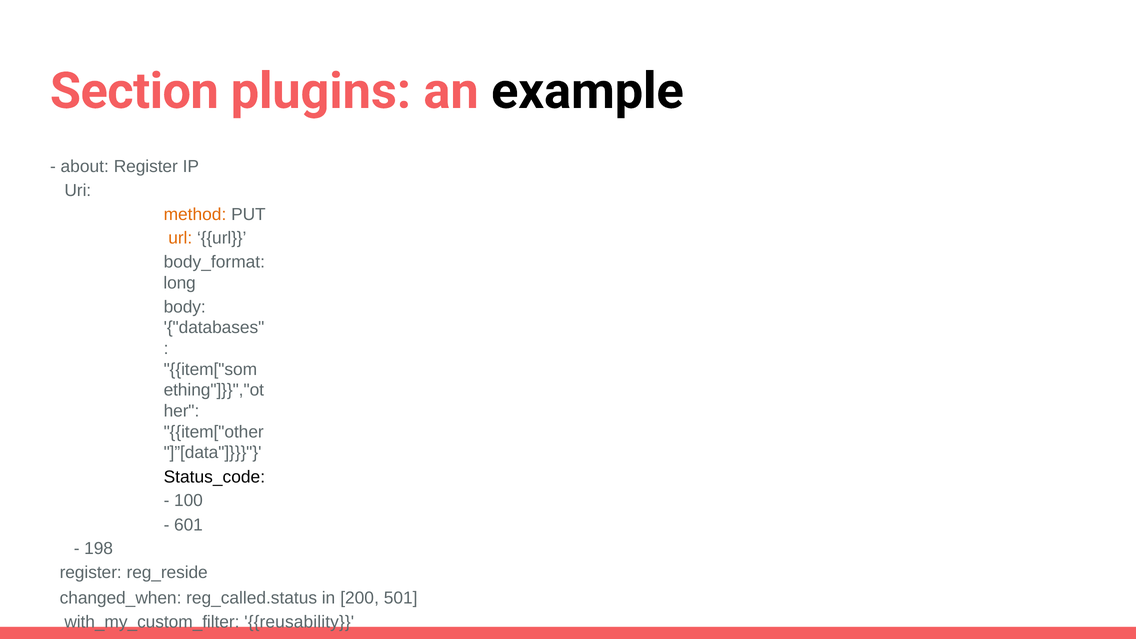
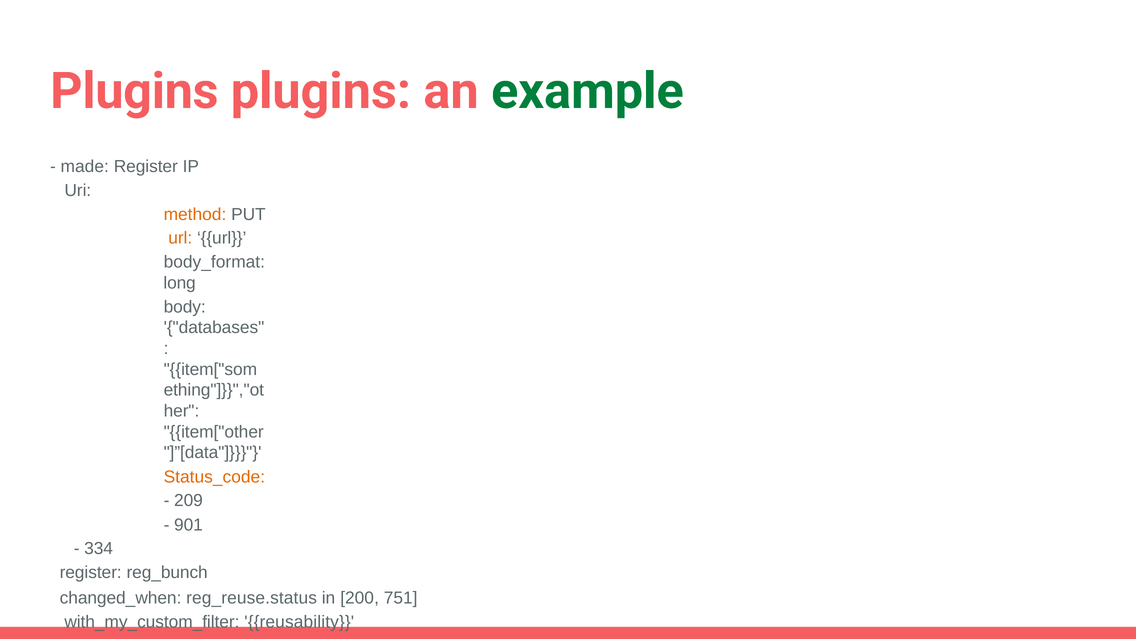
Section at (134, 91): Section -> Plugins
example colour: black -> green
about: about -> made
Status_code colour: black -> orange
100: 100 -> 209
601: 601 -> 901
198: 198 -> 334
reg_reside: reg_reside -> reg_bunch
reg_called.status: reg_called.status -> reg_reuse.status
501: 501 -> 751
